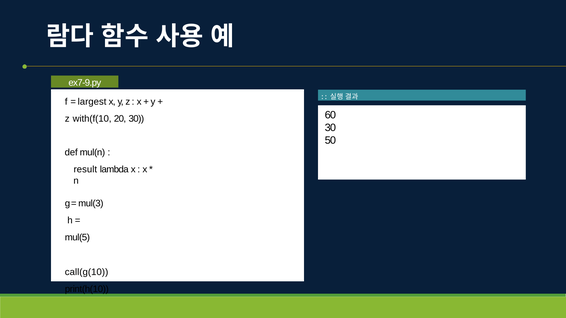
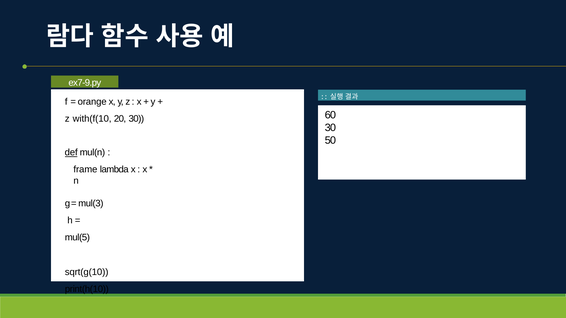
largest: largest -> orange
def underline: none -> present
result: result -> frame
call(g(10: call(g(10 -> sqrt(g(10
